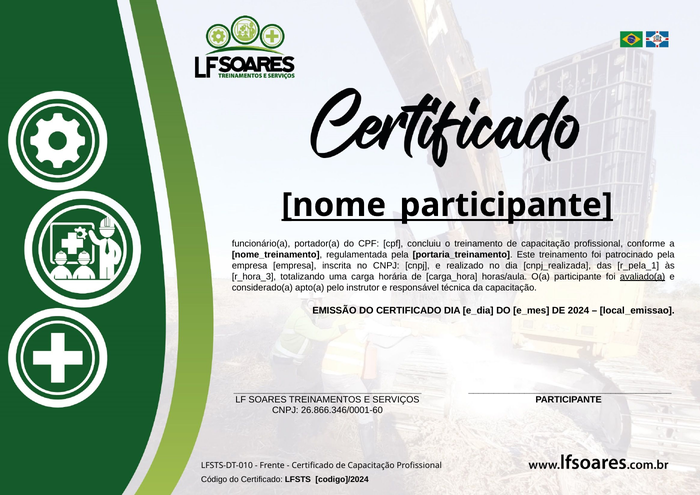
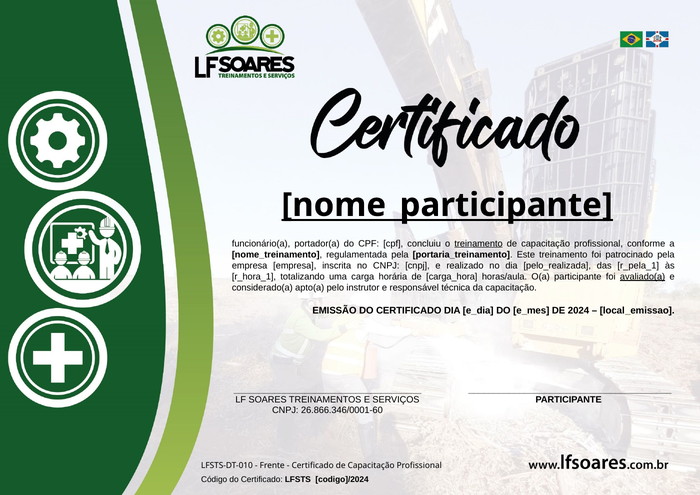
treinamento at (479, 243) underline: none -> present
cnpj_realizada: cnpj_realizada -> pelo_realizada
r_hora_3: r_hora_3 -> r_hora_1
